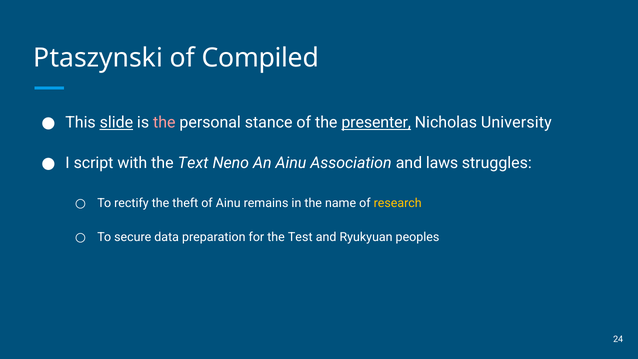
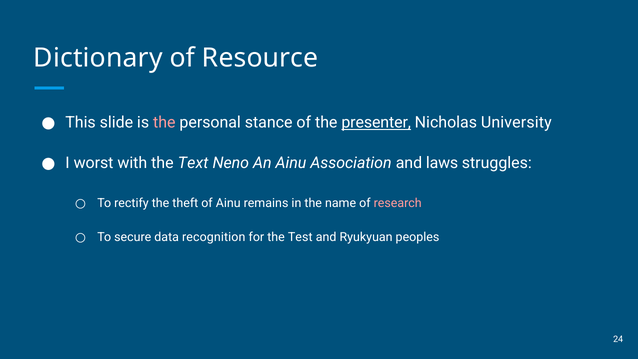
Ptaszynski: Ptaszynski -> Dictionary
Compiled: Compiled -> Resource
slide underline: present -> none
script: script -> worst
research colour: yellow -> pink
preparation: preparation -> recognition
